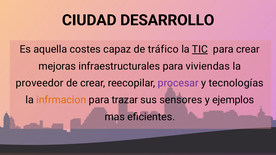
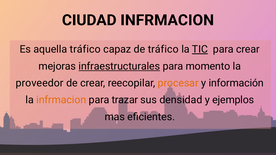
CIUDAD DESARROLLO: DESARROLLO -> INFRMACION
aquella costes: costes -> tráfico
infraestructurales underline: none -> present
viviendas: viviendas -> momento
procesar colour: purple -> orange
tecnologías: tecnologías -> información
sensores: sensores -> densidad
